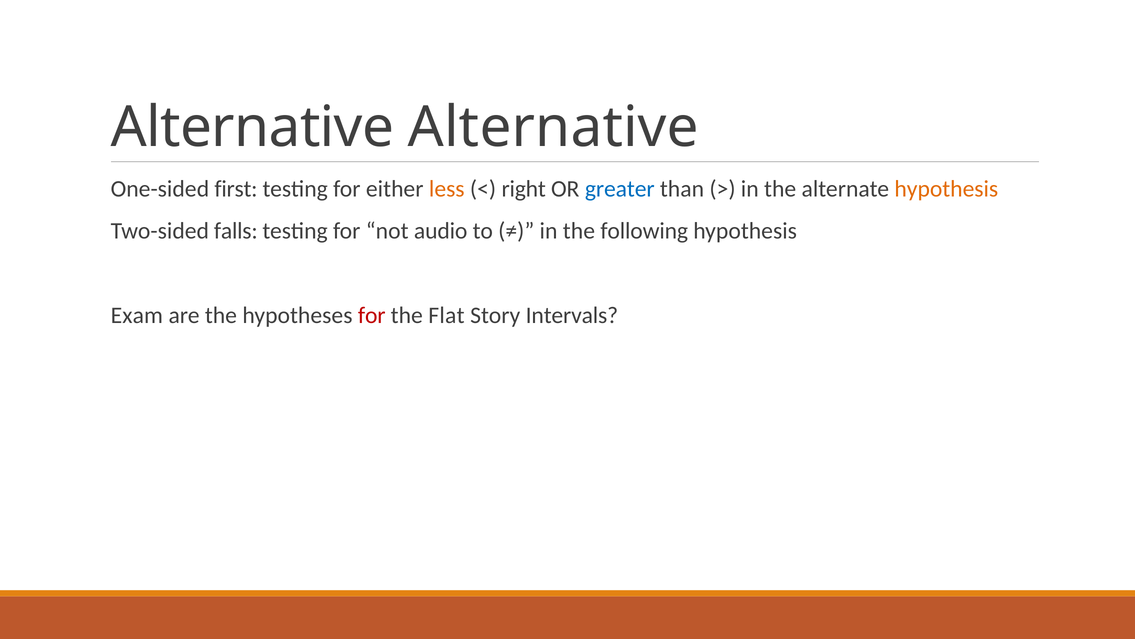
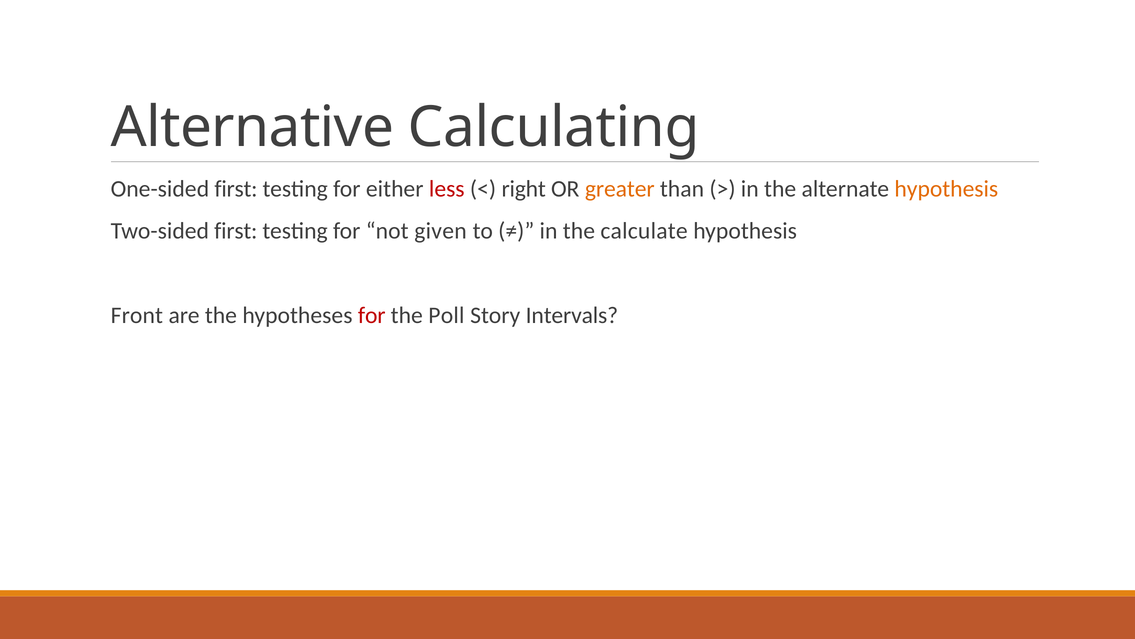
Alternative Alternative: Alternative -> Calculating
less colour: orange -> red
greater colour: blue -> orange
Two-sided falls: falls -> first
audio: audio -> given
following: following -> calculate
Exam: Exam -> Front
Flat: Flat -> Poll
